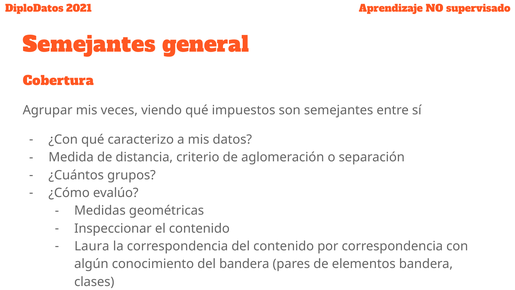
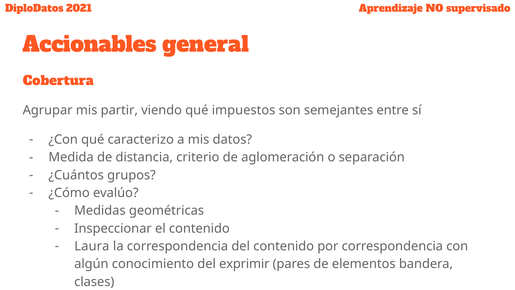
Semejantes at (89, 45): Semejantes -> Accionables
veces: veces -> partir
del bandera: bandera -> exprimir
